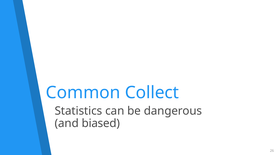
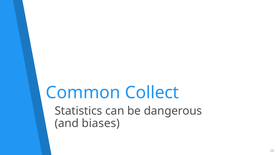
biased: biased -> biases
